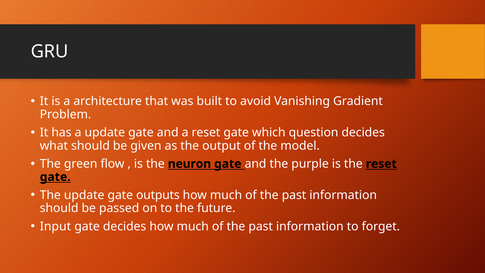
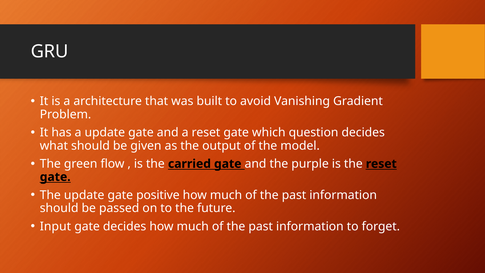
neuron: neuron -> carried
outputs: outputs -> positive
